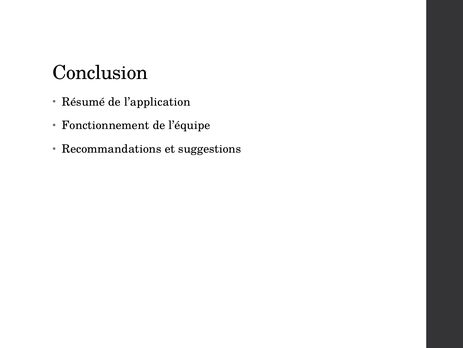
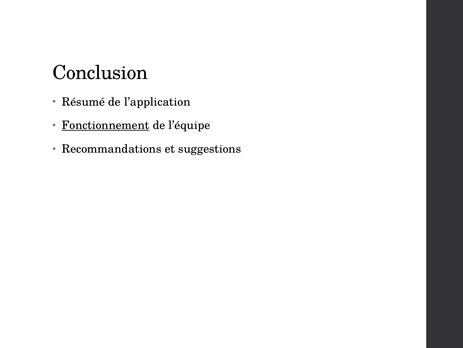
Fonctionnement underline: none -> present
